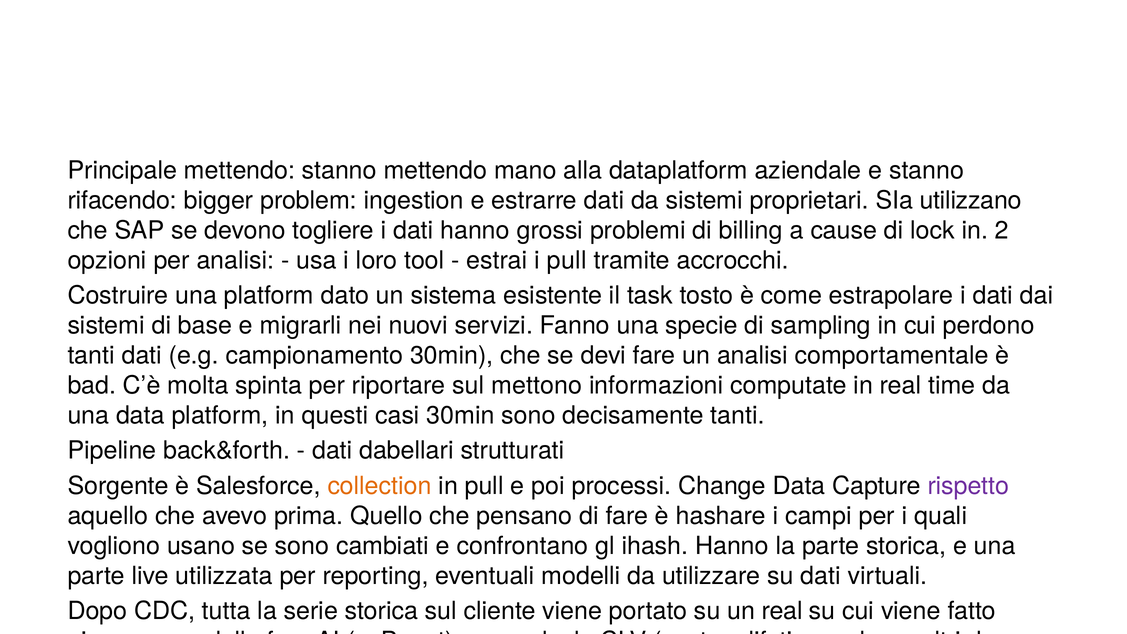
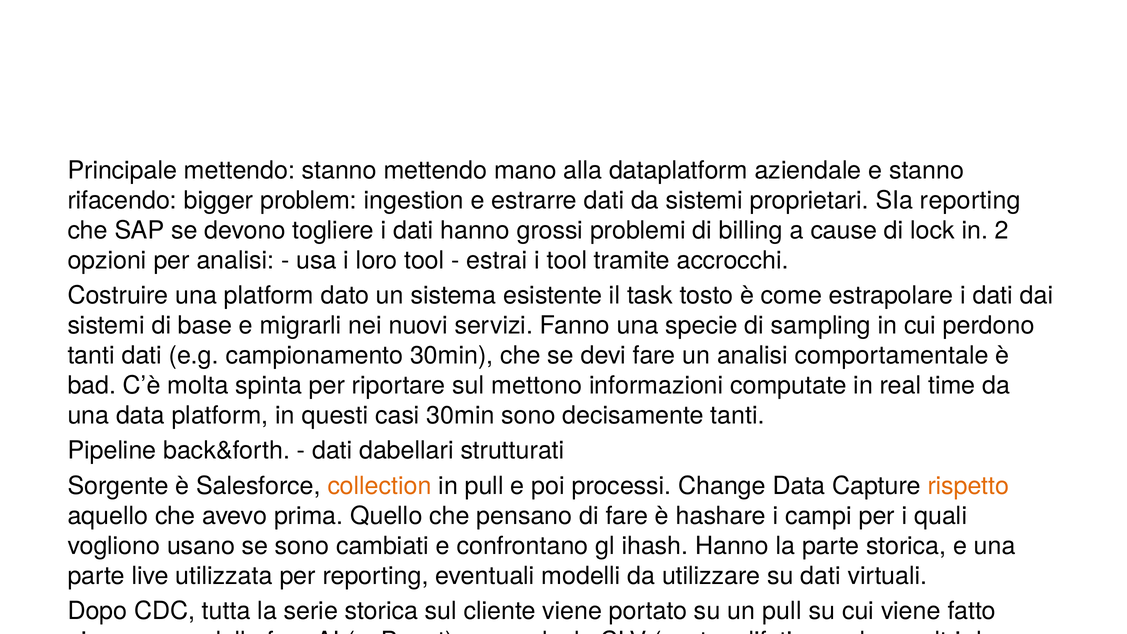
SIa utilizzano: utilizzano -> reporting
i pull: pull -> tool
rispetto colour: purple -> orange
un real: real -> pull
